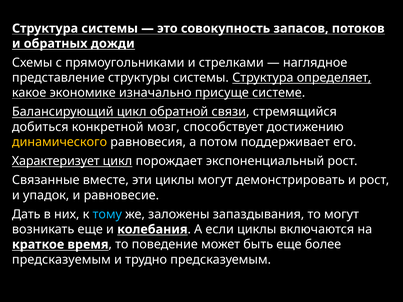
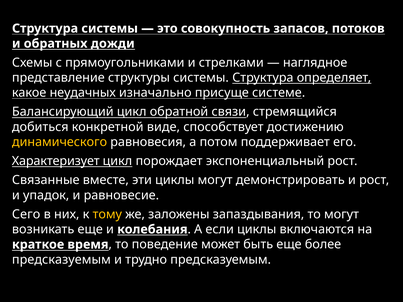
экономике: экономике -> неудачных
мозг: мозг -> виде
Дать: Дать -> Сего
тому colour: light blue -> yellow
